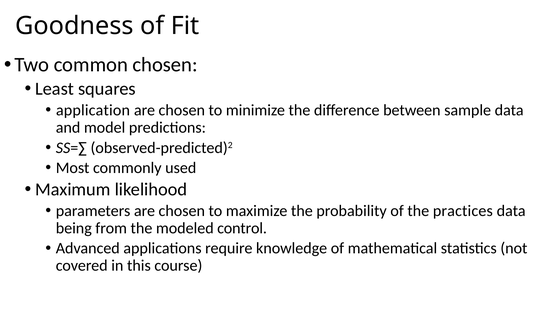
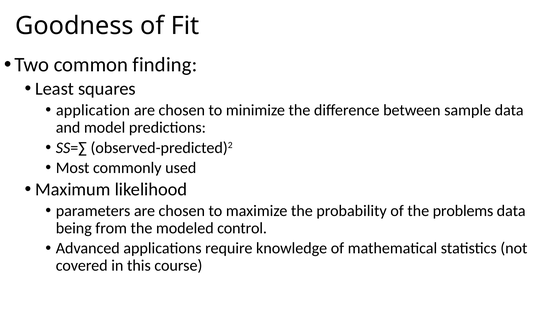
common chosen: chosen -> finding
practices: practices -> problems
